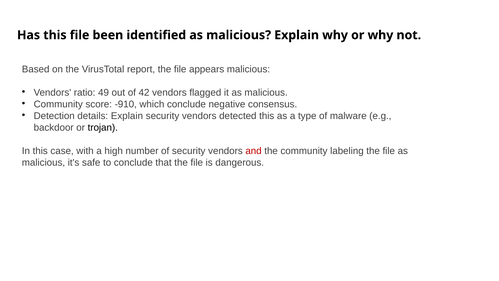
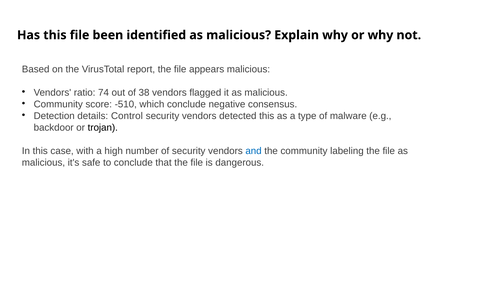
49: 49 -> 74
42: 42 -> 38
-910: -910 -> -510
details Explain: Explain -> Control
and colour: red -> blue
